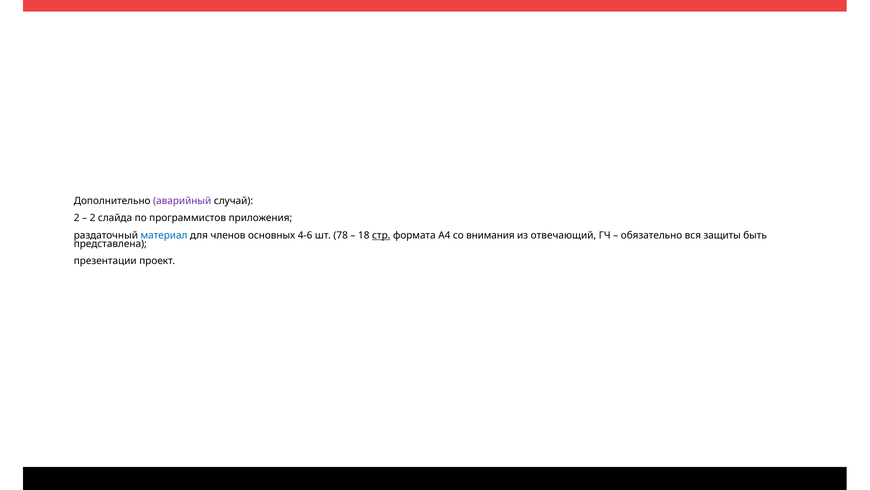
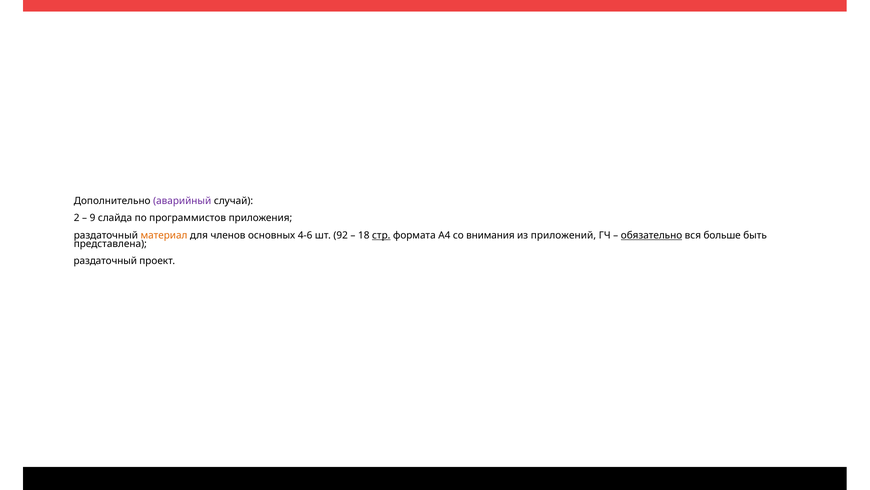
2 at (92, 218): 2 -> 9
материал colour: blue -> orange
78: 78 -> 92
отвечающий: отвечающий -> приложений
обязательно underline: none -> present
защиты: защиты -> больше
презентации at (105, 261): презентации -> раздаточный
